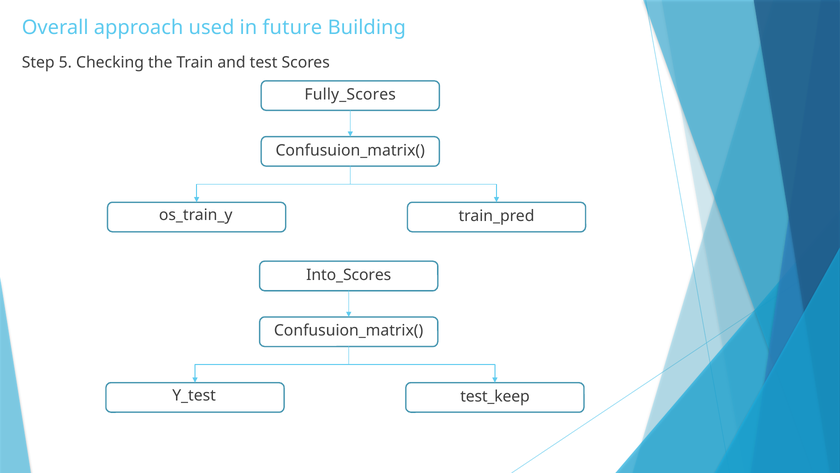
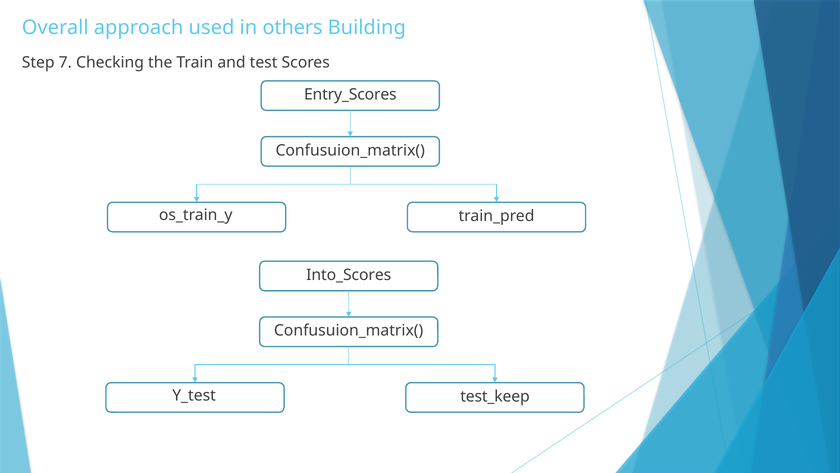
future: future -> others
5: 5 -> 7
Fully_Scores: Fully_Scores -> Entry_Scores
